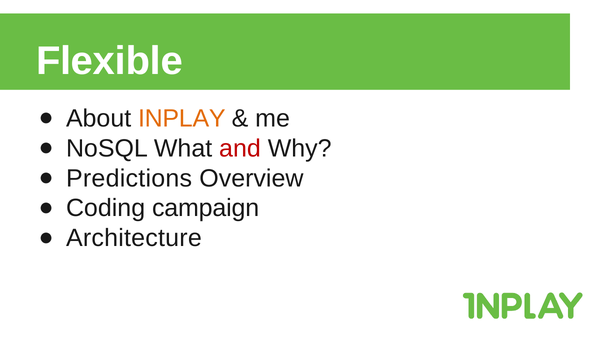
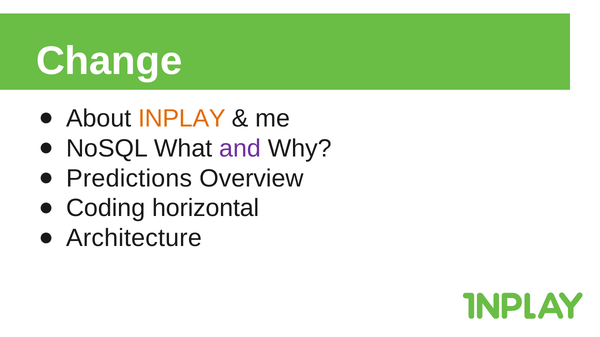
Flexible: Flexible -> Change
and colour: red -> purple
campaign: campaign -> horizontal
